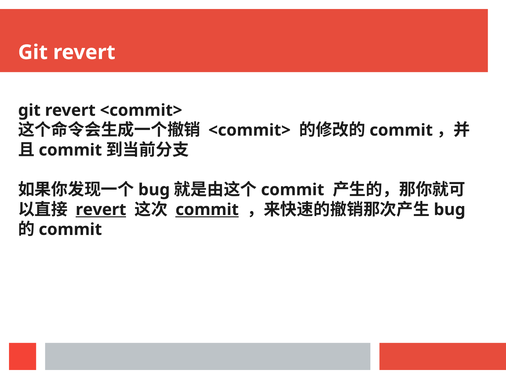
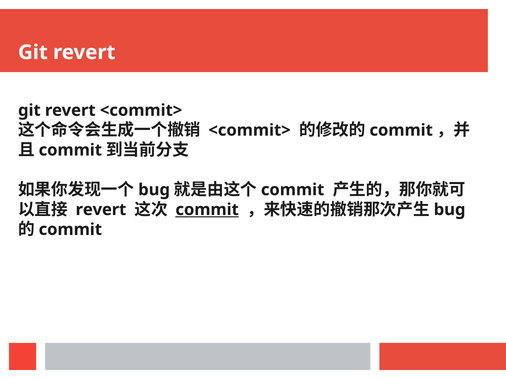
revert at (101, 210) underline: present -> none
